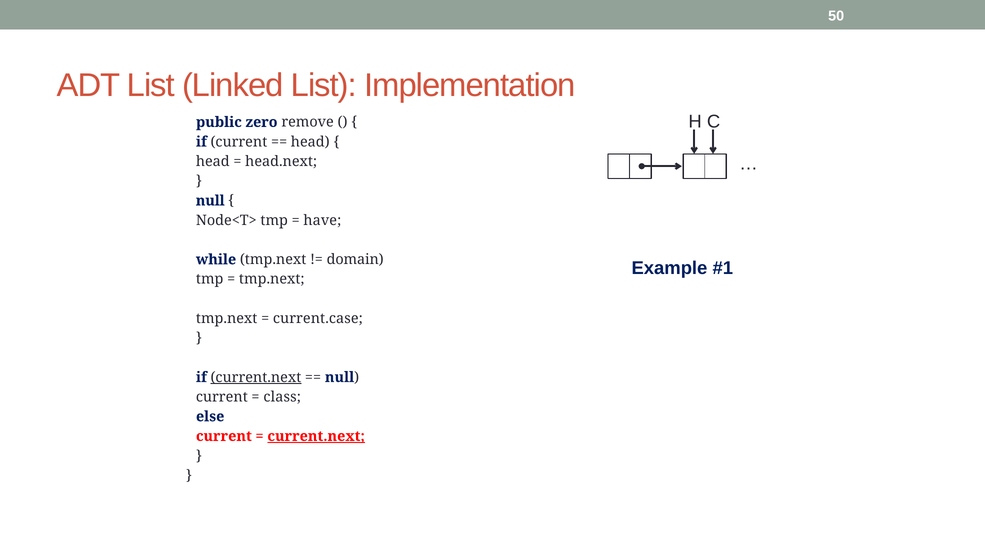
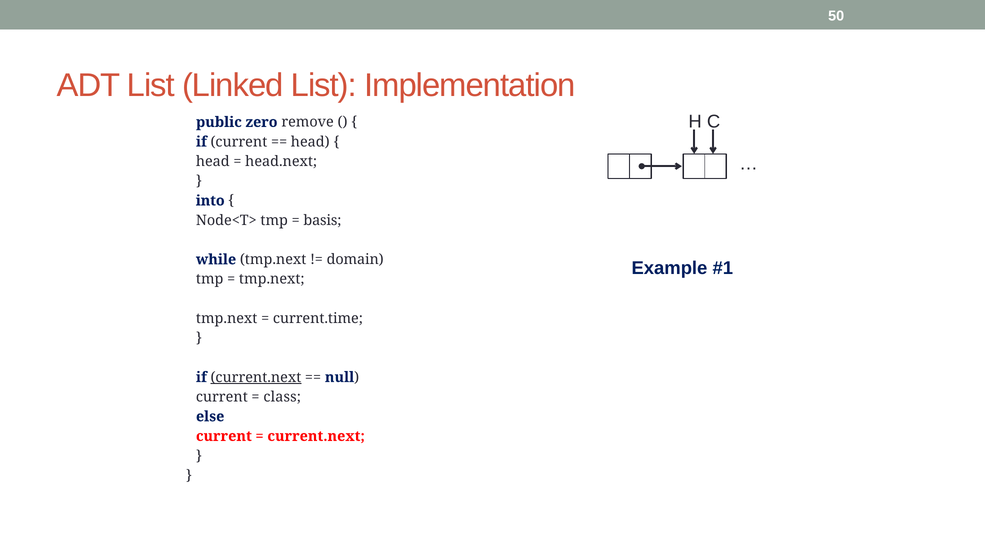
null at (210, 201): null -> into
have: have -> basis
current.case: current.case -> current.time
current.next at (316, 436) underline: present -> none
